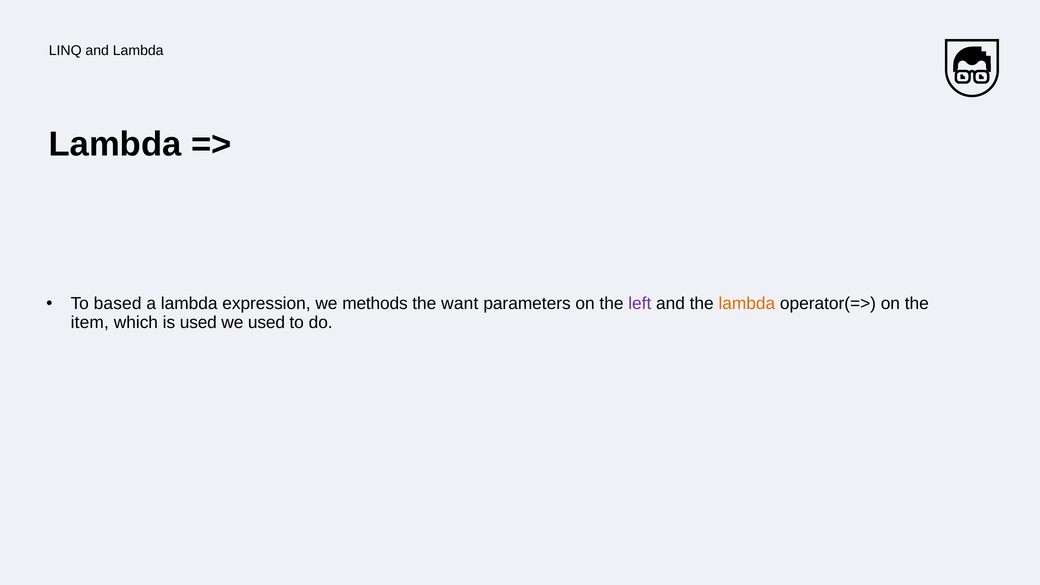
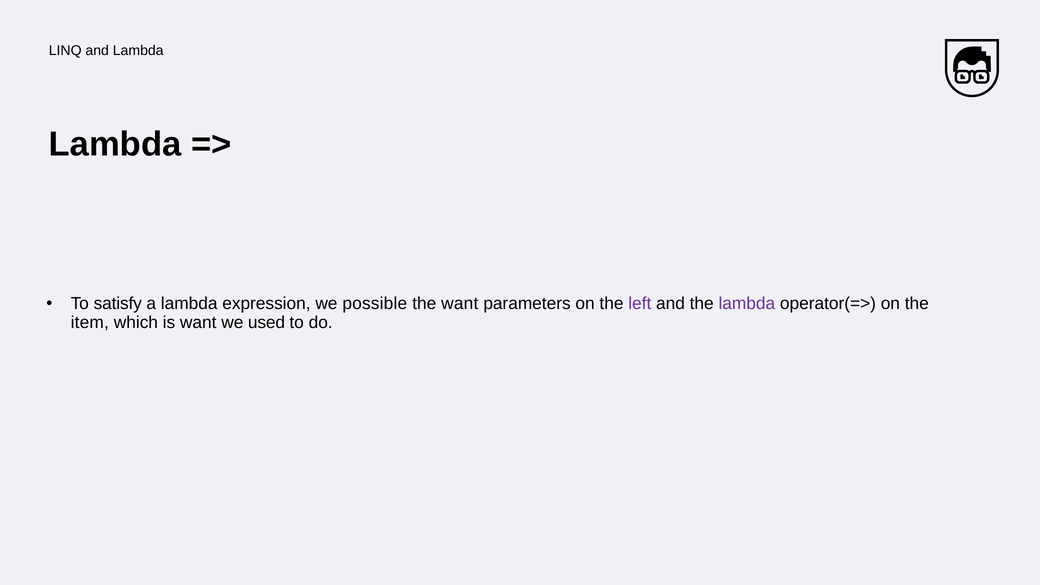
based: based -> satisfy
methods: methods -> possible
lambda at (747, 304) colour: orange -> purple
is used: used -> want
